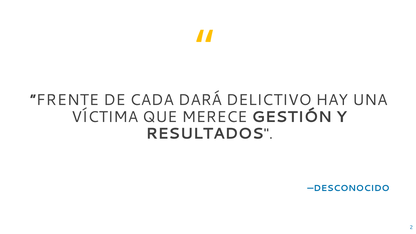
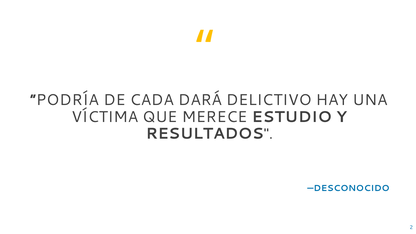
FRENTE: FRENTE -> PODRÍA
GESTIÓN: GESTIÓN -> ESTUDIO
